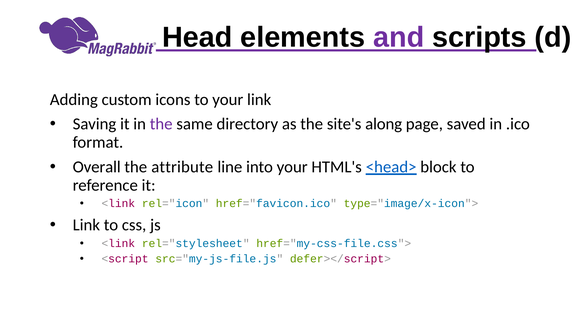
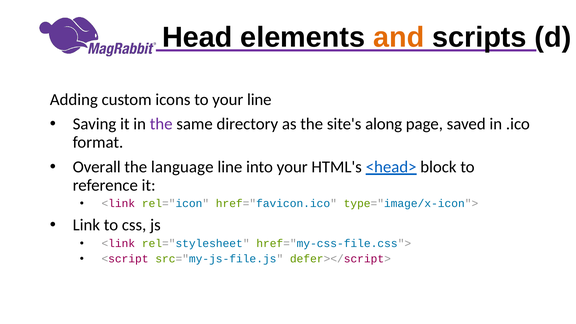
and colour: purple -> orange
your link: link -> line
attribute: attribute -> language
